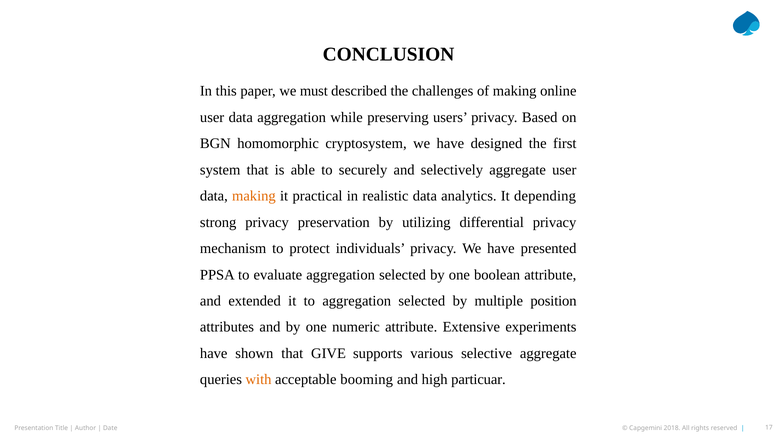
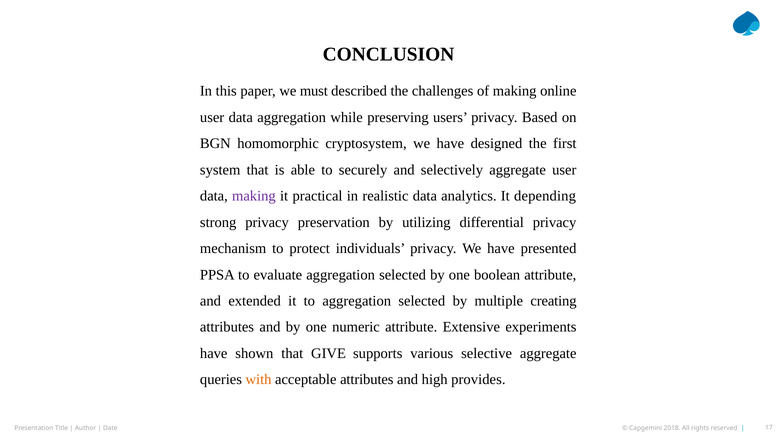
making at (254, 196) colour: orange -> purple
position: position -> creating
acceptable booming: booming -> attributes
particuar: particuar -> provides
